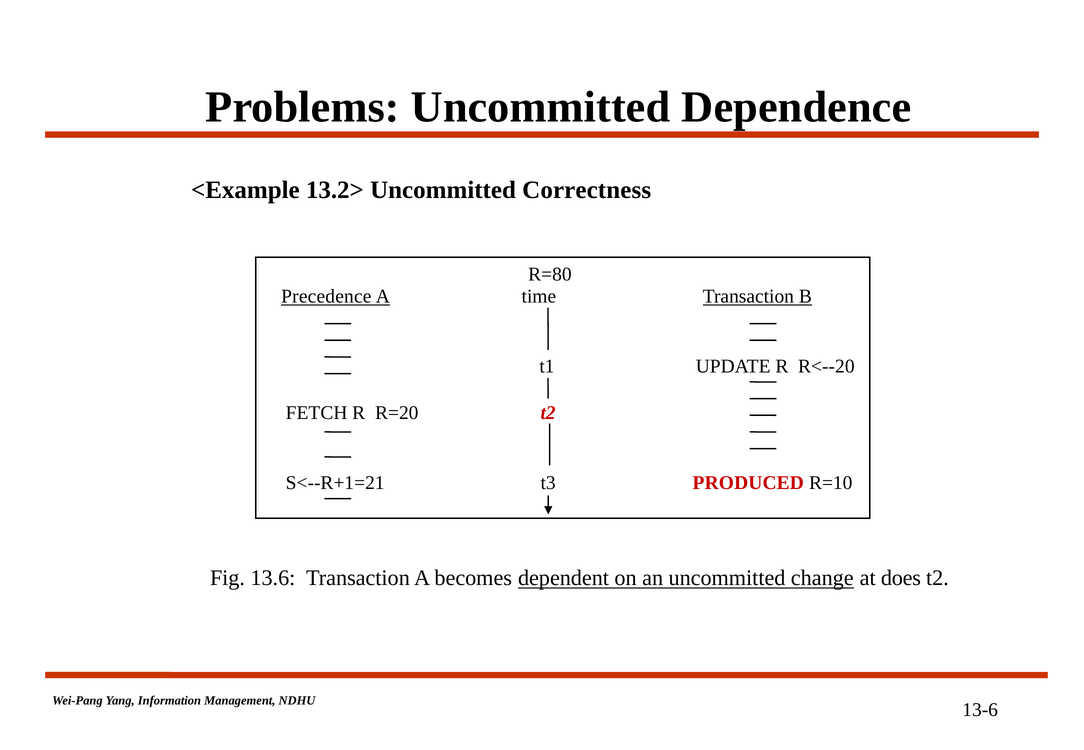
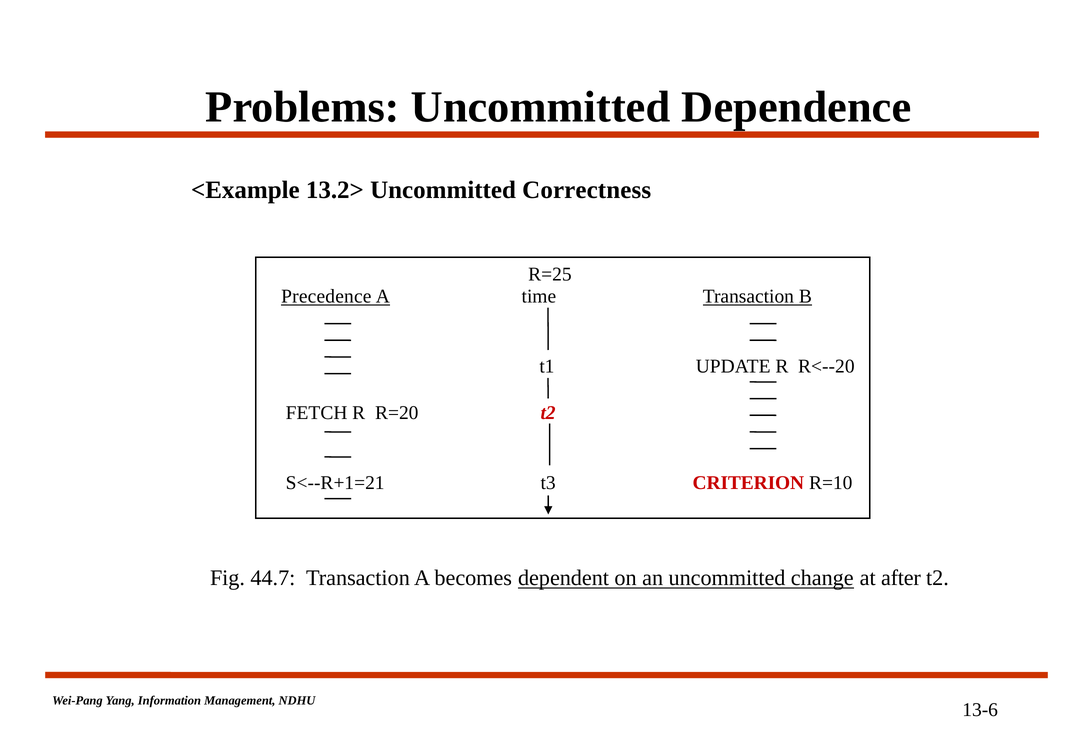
R=80: R=80 -> R=25
PRODUCED: PRODUCED -> CRITERION
13.6: 13.6 -> 44.7
does: does -> after
